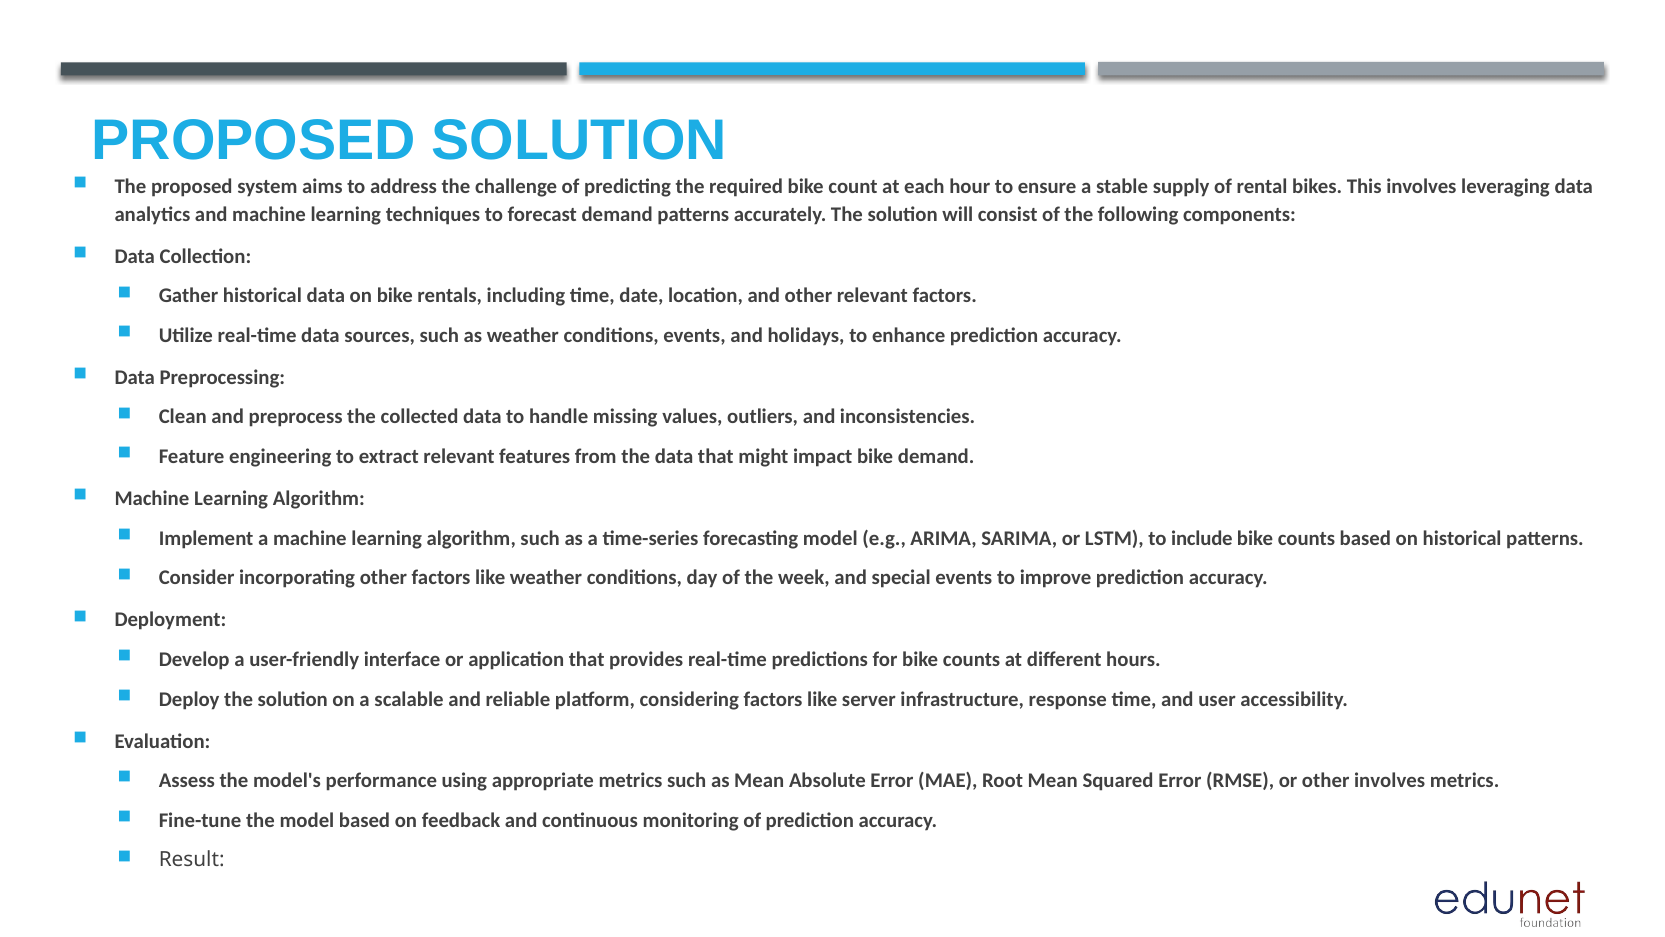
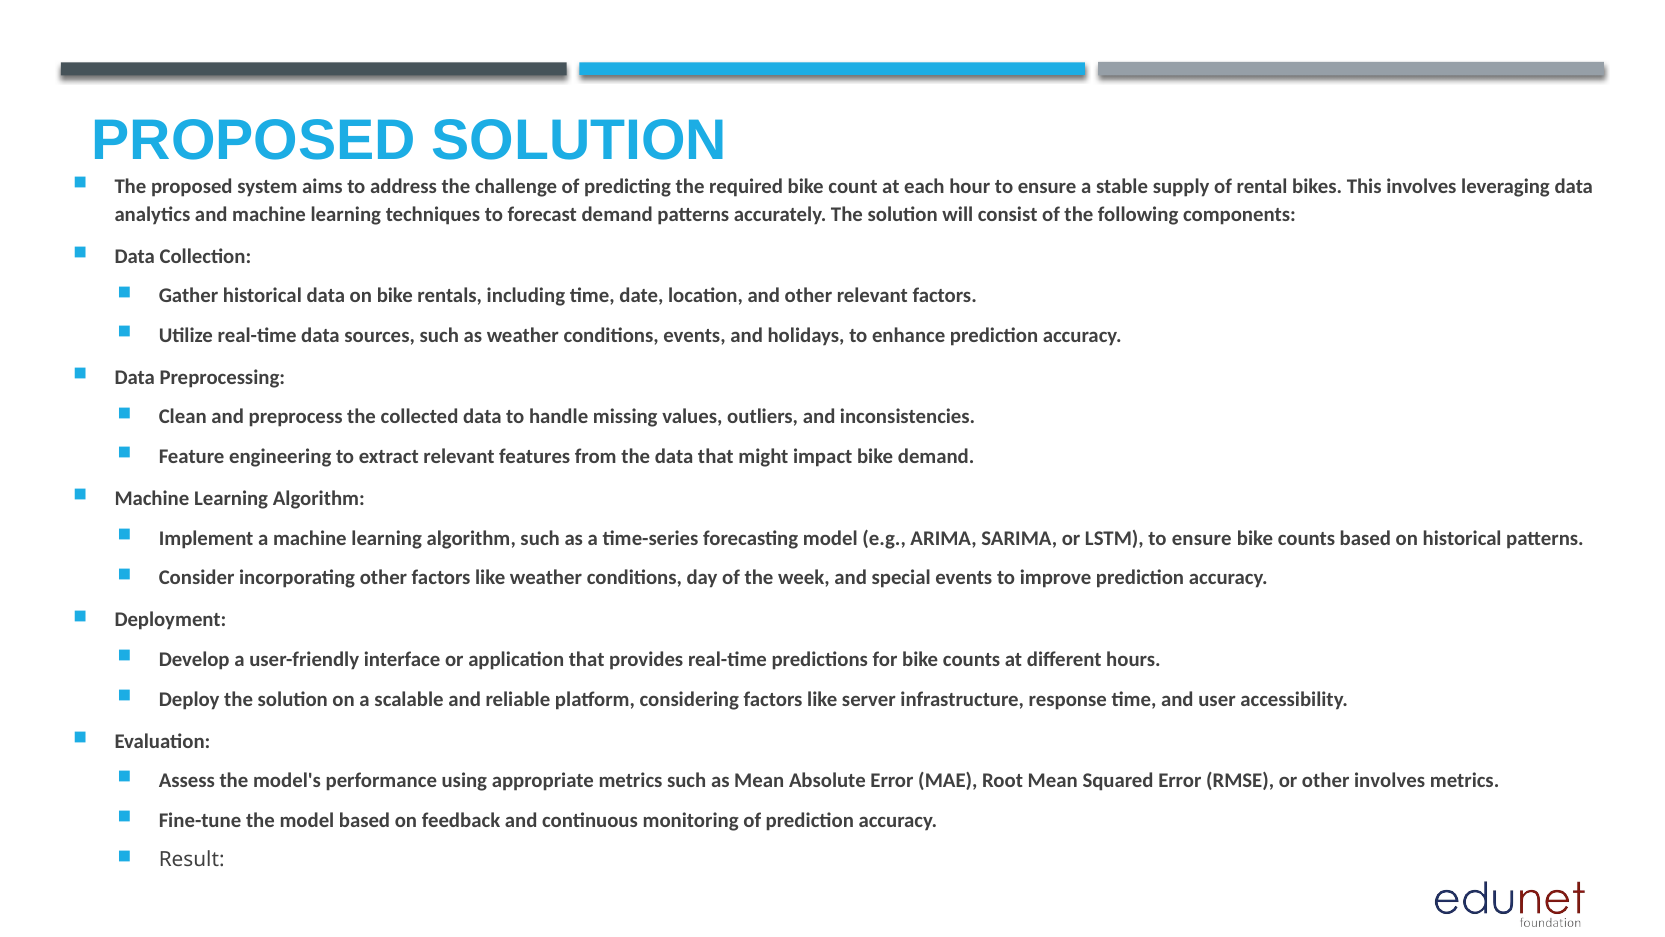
LSTM to include: include -> ensure
